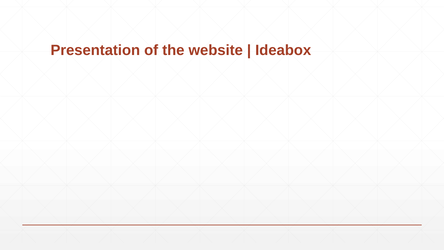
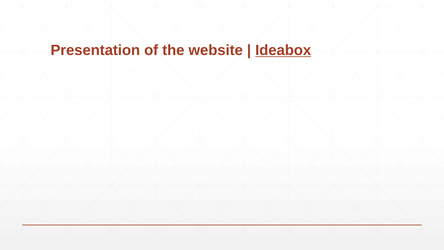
Ideabox underline: none -> present
